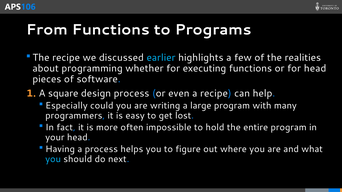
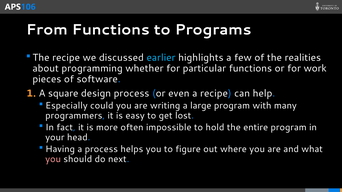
executing: executing -> particular
for head: head -> work
you at (53, 160) colour: light blue -> pink
